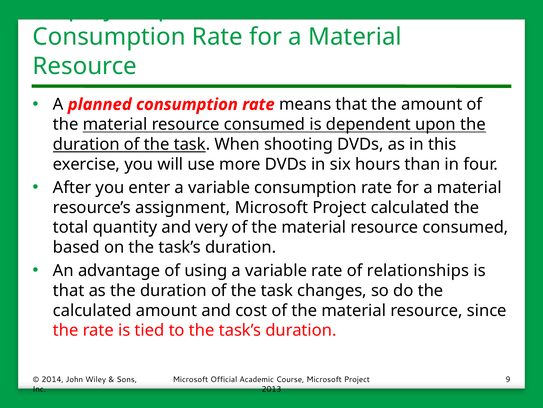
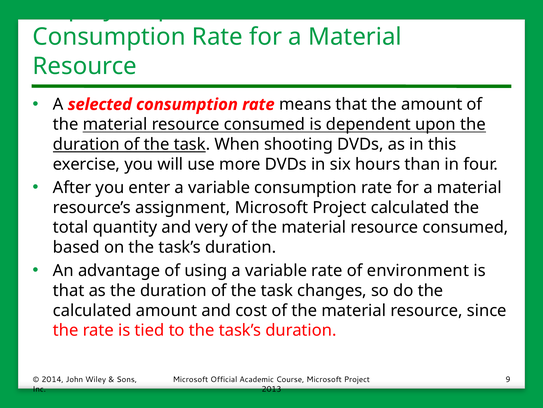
planned: planned -> selected
relationships: relationships -> environment
